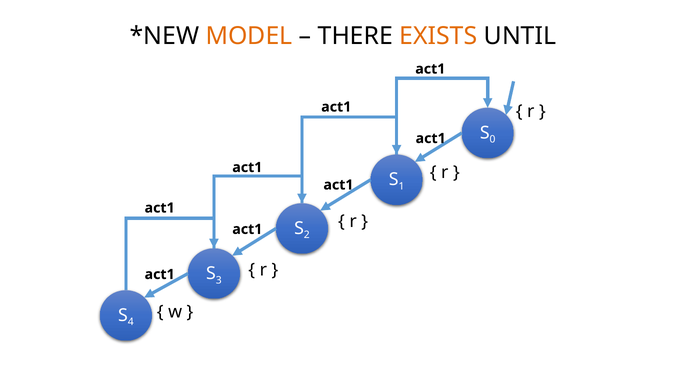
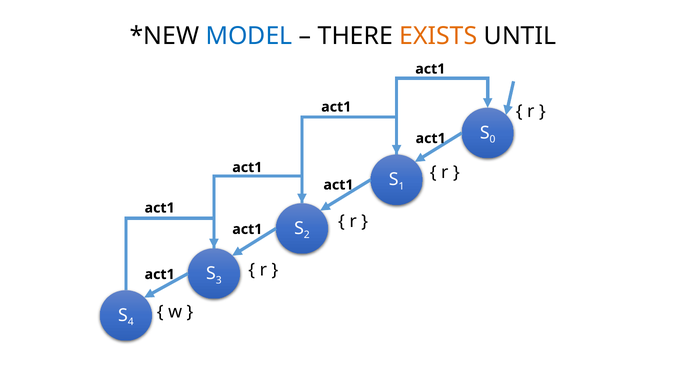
MODEL colour: orange -> blue
